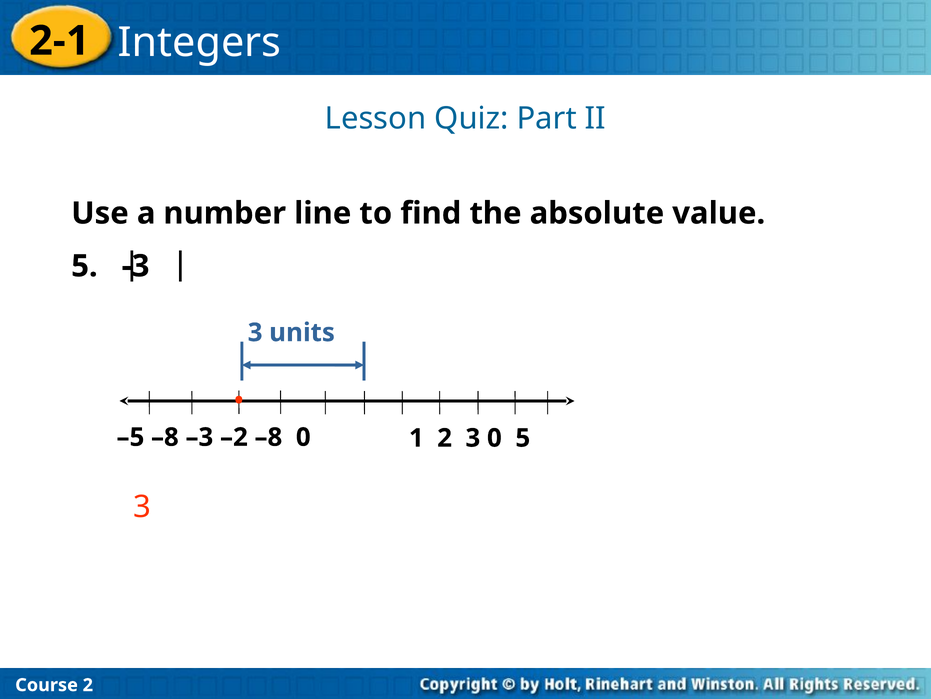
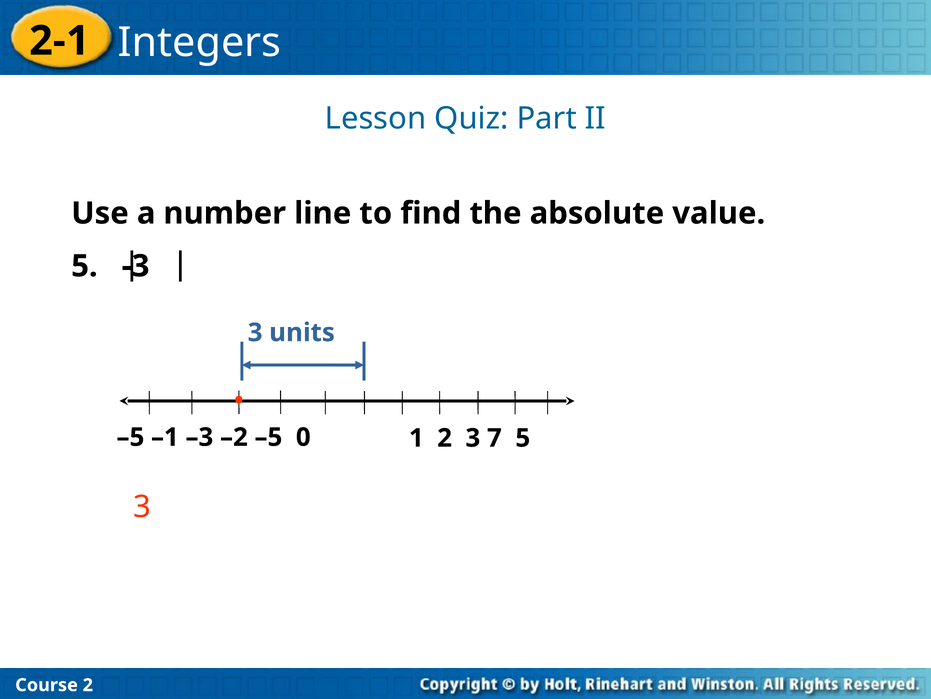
–5 –8: –8 -> –1
–2 –8: –8 -> –5
3 0: 0 -> 7
